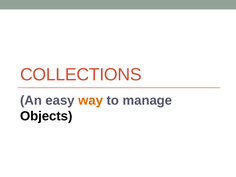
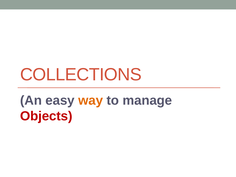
Objects colour: black -> red
